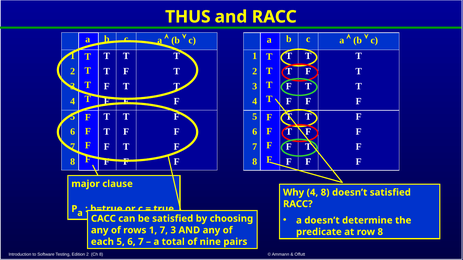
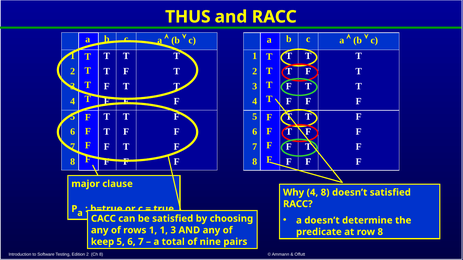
1 7: 7 -> 1
each: each -> keep
